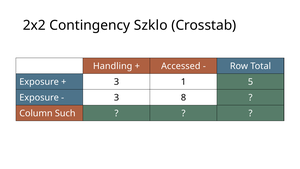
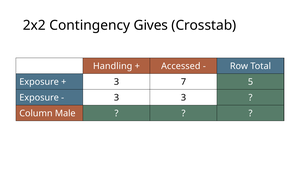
Szklo: Szklo -> Gives
1: 1 -> 7
3 8: 8 -> 3
Such: Such -> Male
